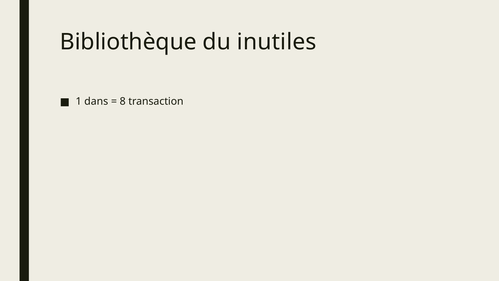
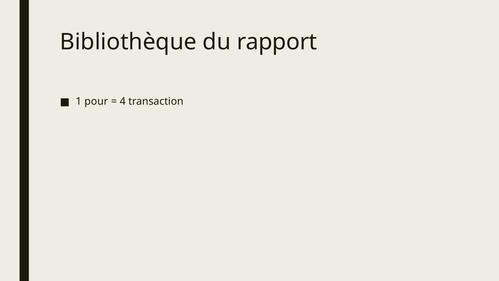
inutiles: inutiles -> rapport
dans: dans -> pour
8: 8 -> 4
